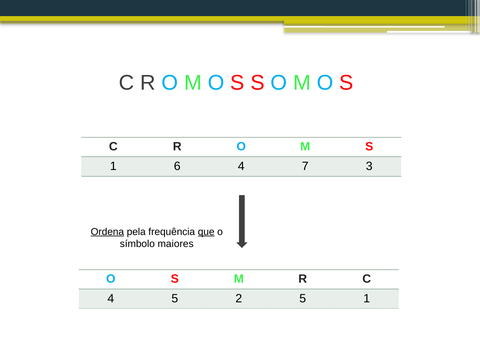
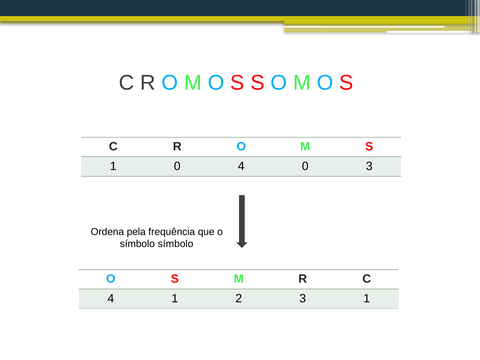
1 6: 6 -> 0
4 7: 7 -> 0
Ordena underline: present -> none
que underline: present -> none
símbolo maiores: maiores -> símbolo
4 5: 5 -> 1
2 5: 5 -> 3
